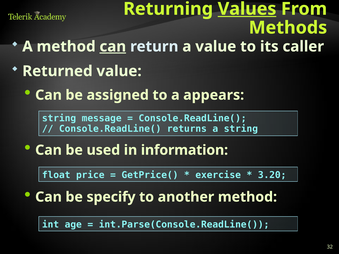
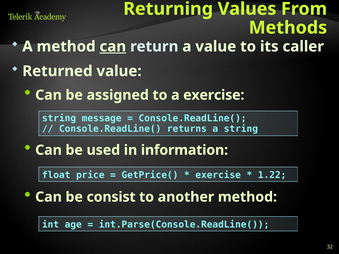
Values underline: present -> none
a appears: appears -> exercise
3.20: 3.20 -> 1.22
specify: specify -> consist
